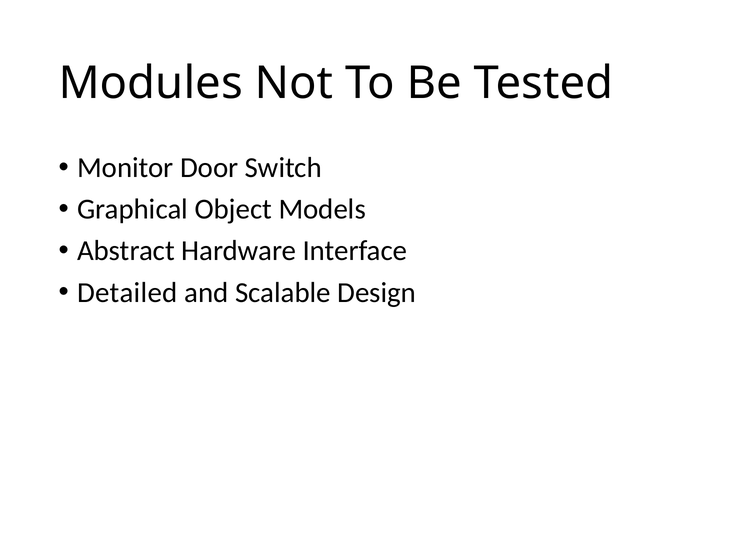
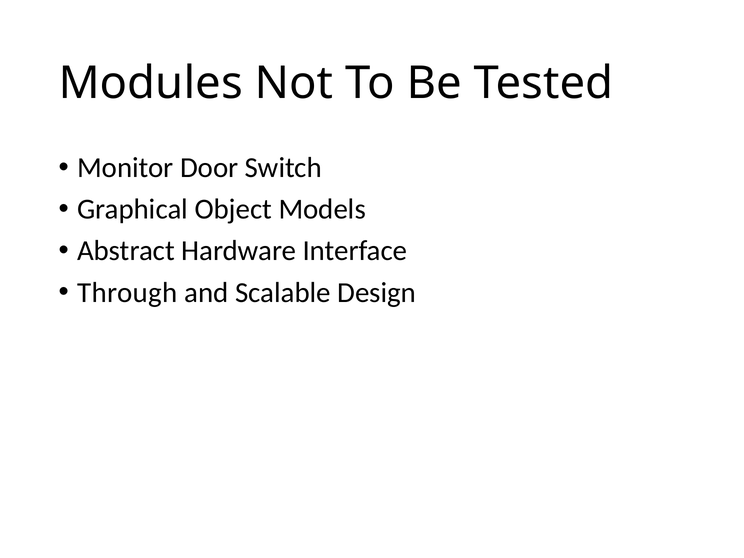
Detailed: Detailed -> Through
